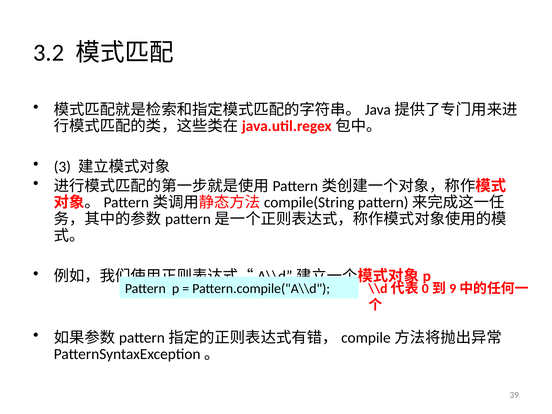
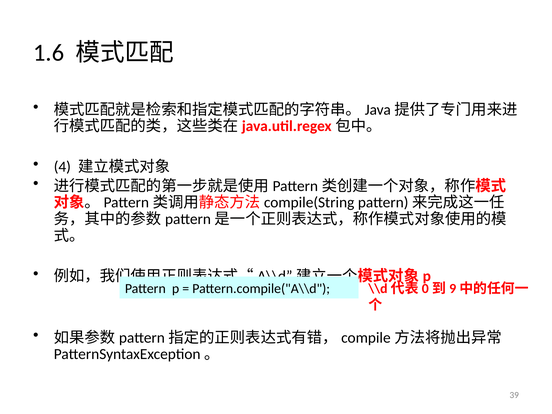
3.2: 3.2 -> 1.6
3: 3 -> 4
